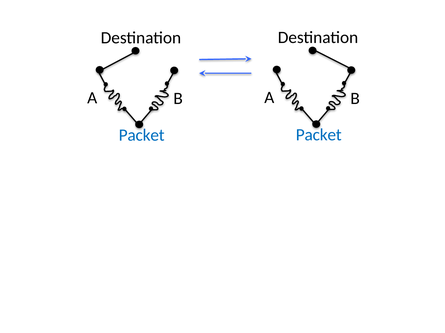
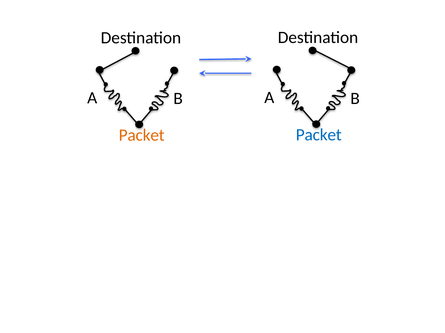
Packet at (142, 136) colour: blue -> orange
